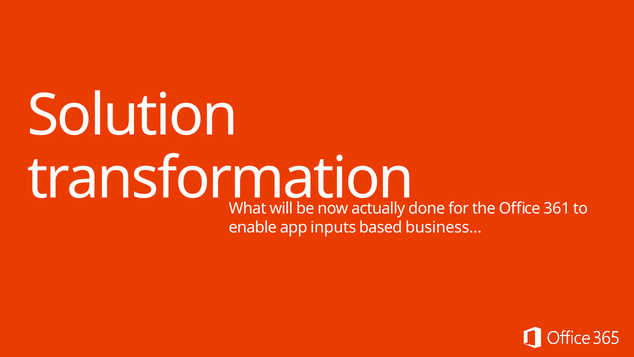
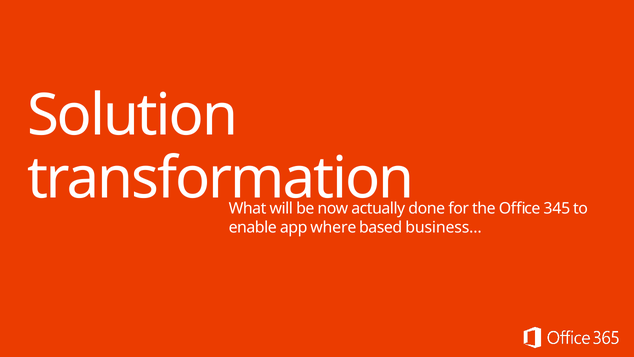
361: 361 -> 345
inputs: inputs -> where
